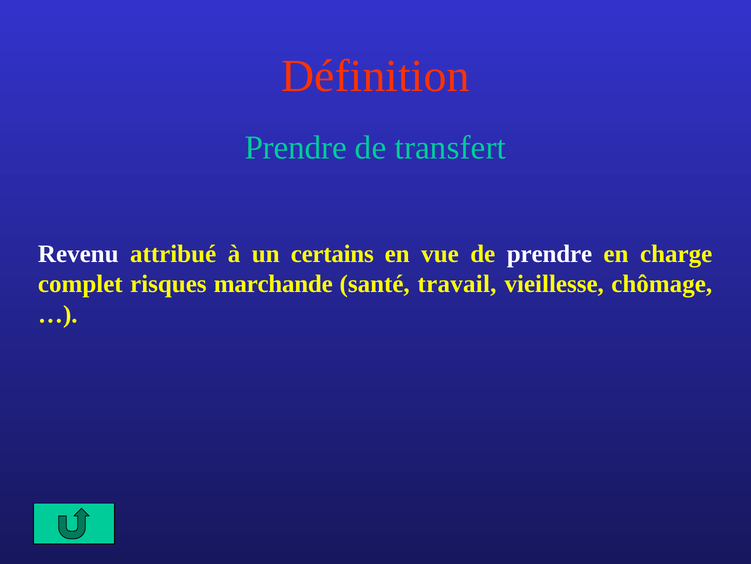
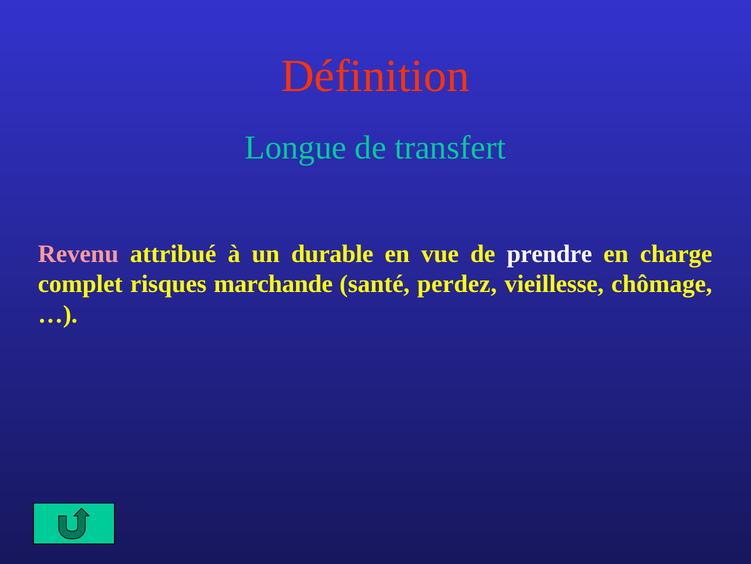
Prendre at (296, 148): Prendre -> Longue
Revenu colour: white -> pink
certains: certains -> durable
travail: travail -> perdez
